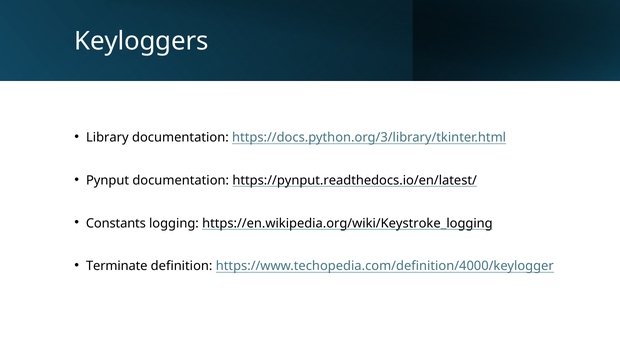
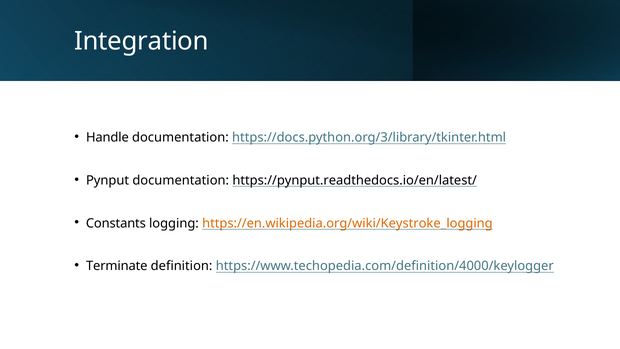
Keyloggers: Keyloggers -> Integration
Library: Library -> Handle
https://en.wikipedia.org/wiki/Keystroke_logging colour: black -> orange
